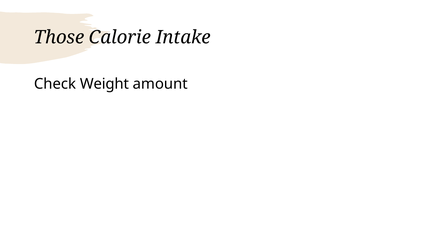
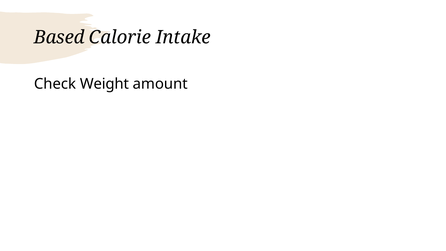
Those: Those -> Based
